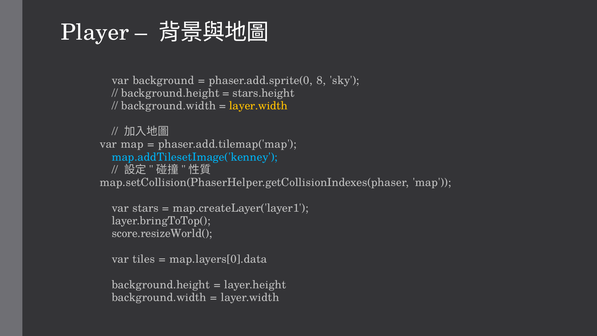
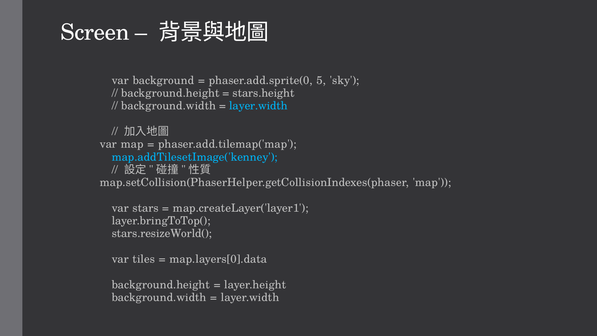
Player: Player -> Screen
8: 8 -> 5
layer.width at (258, 106) colour: yellow -> light blue
score.resizeWorld(: score.resizeWorld( -> stars.resizeWorld(
